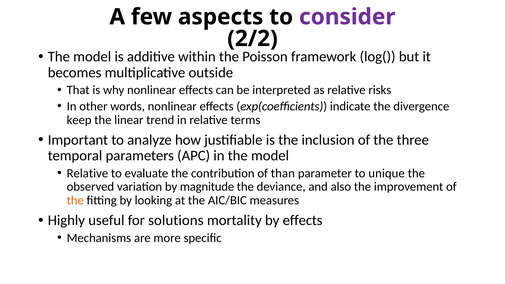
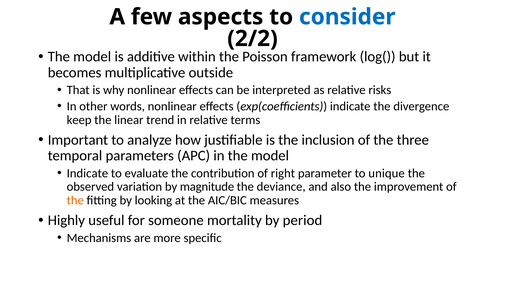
consider colour: purple -> blue
Relative at (87, 173): Relative -> Indicate
than: than -> right
solutions: solutions -> someone
by effects: effects -> period
